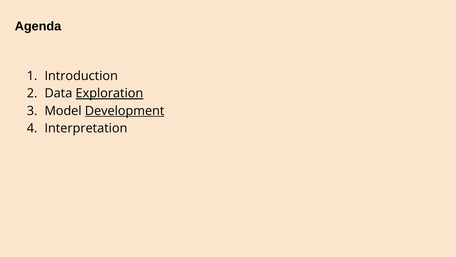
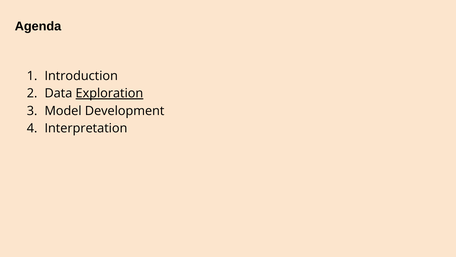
Development underline: present -> none
